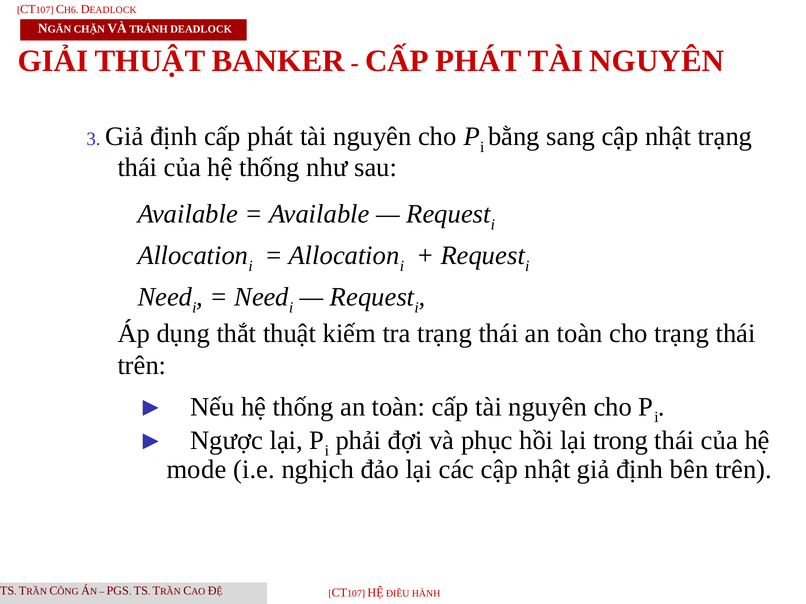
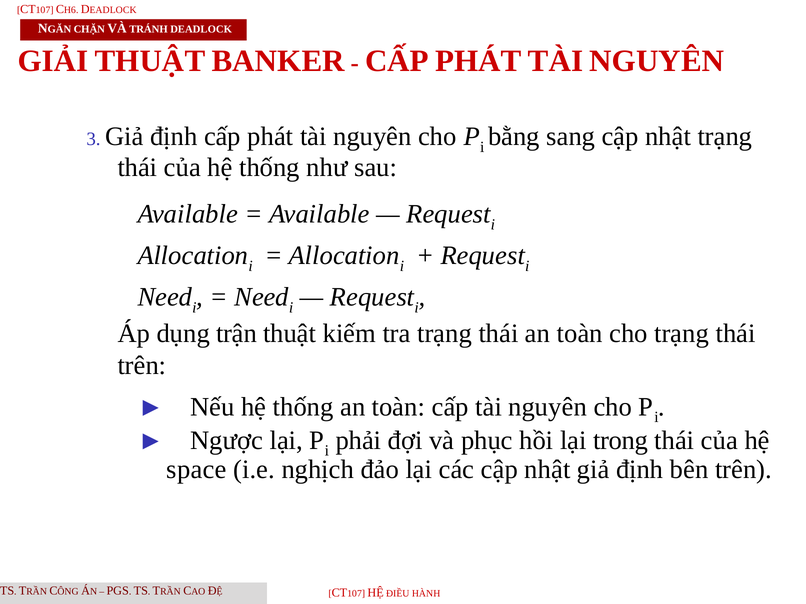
thắt: thắt -> trận
mode: mode -> space
